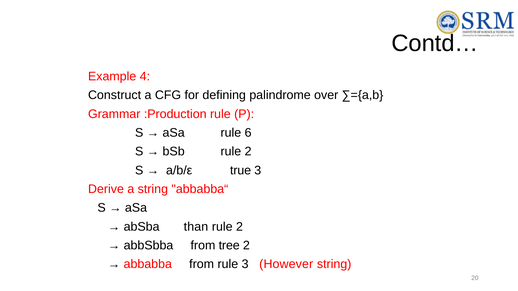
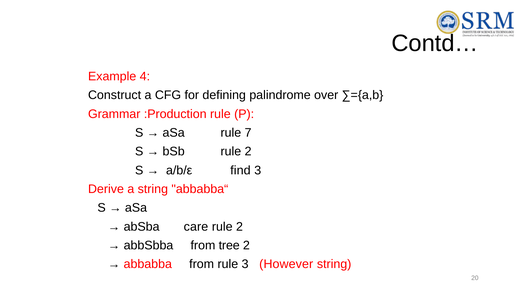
6: 6 -> 7
true: true -> find
than: than -> care
